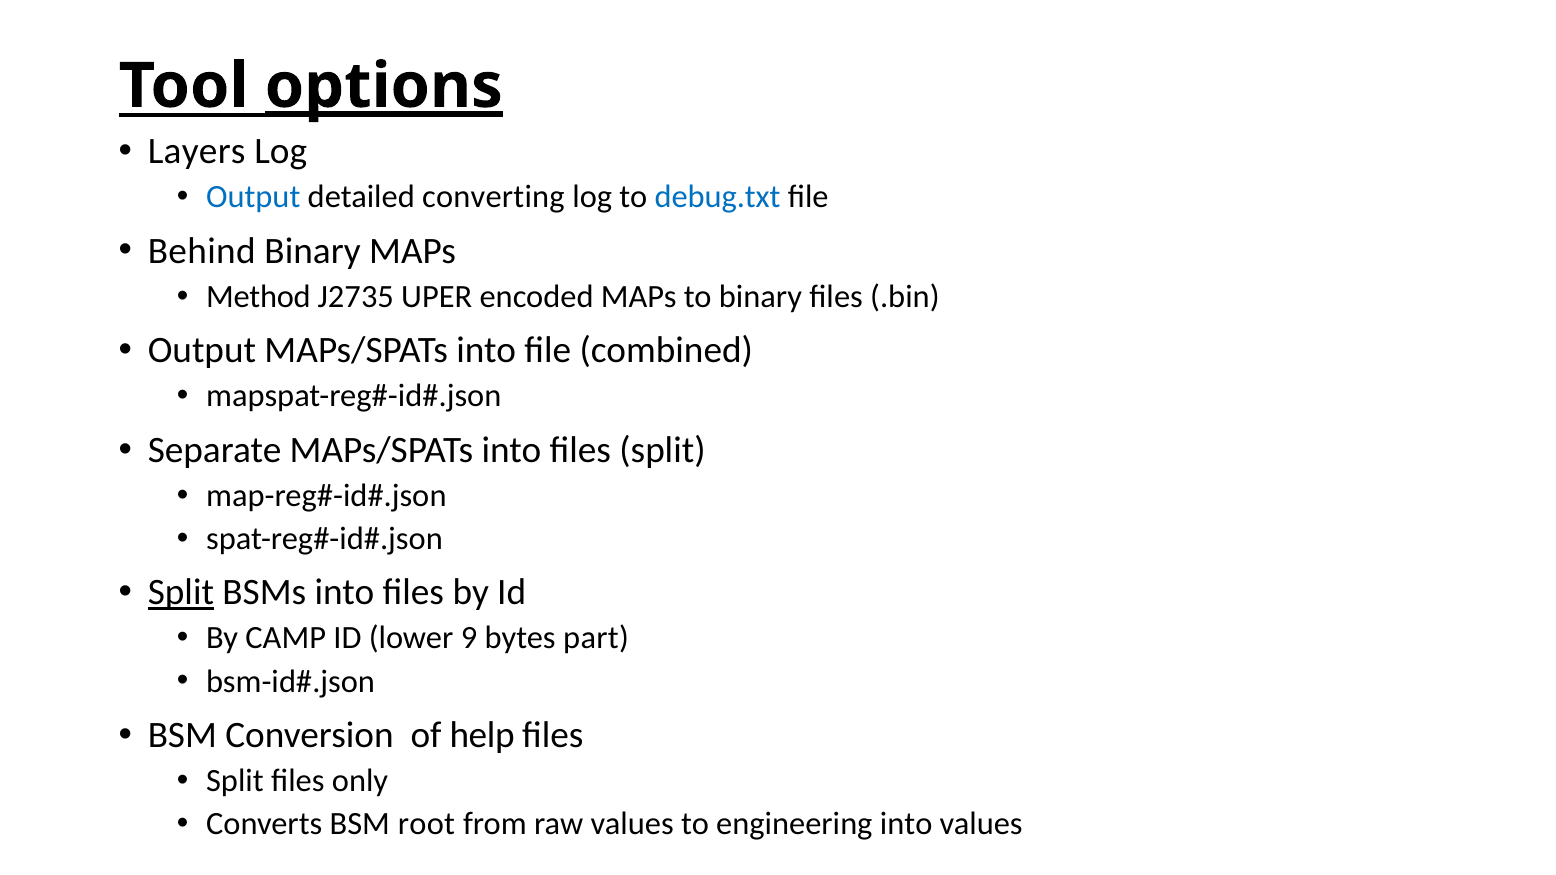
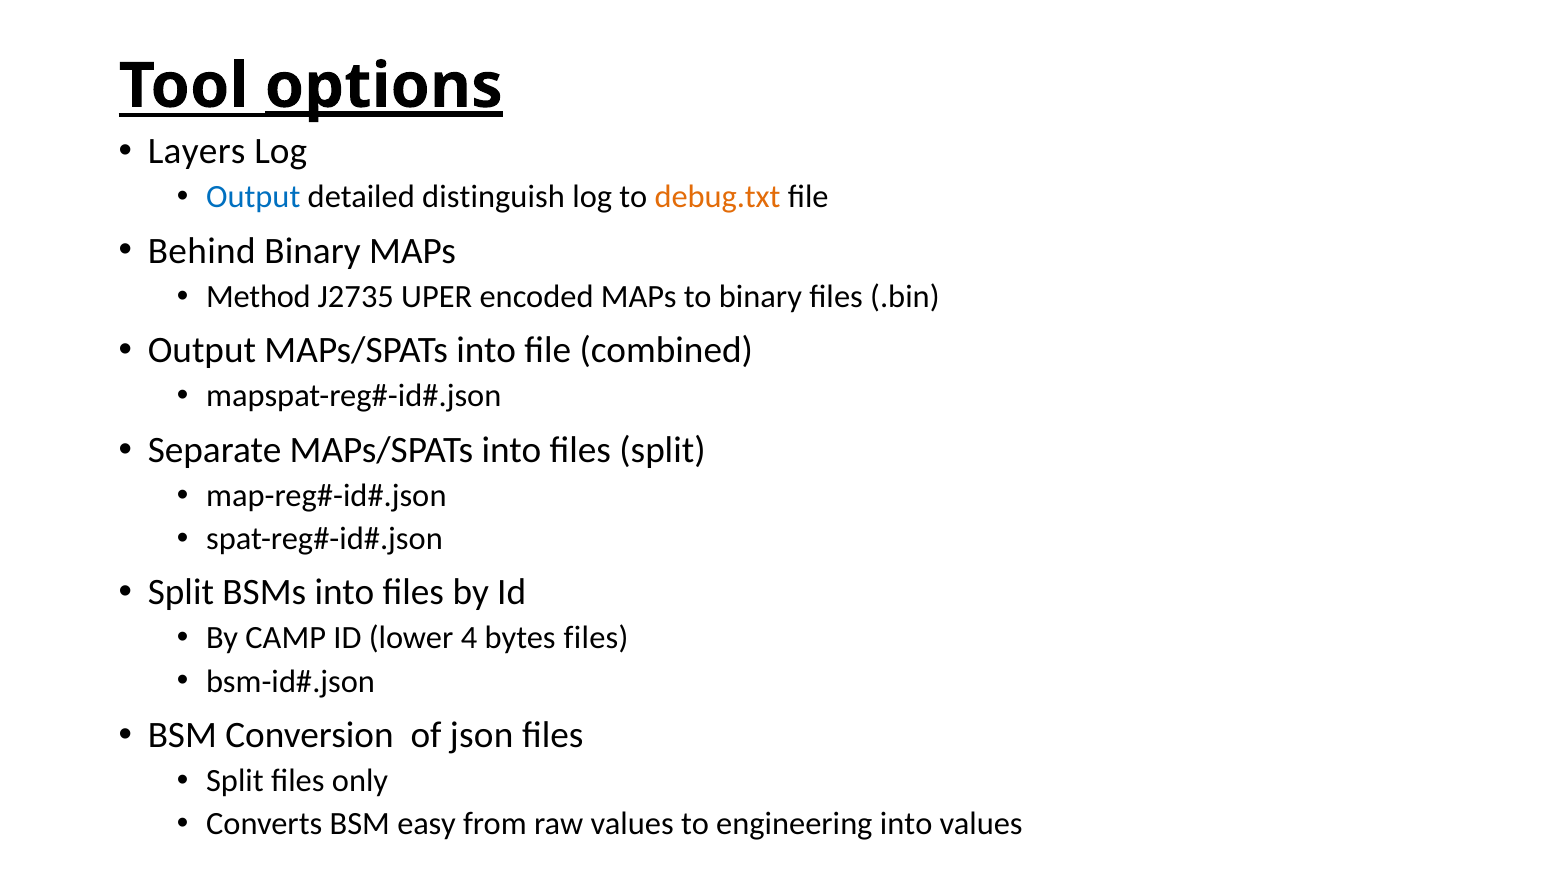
converting: converting -> distinguish
debug.txt colour: blue -> orange
Split at (181, 593) underline: present -> none
9: 9 -> 4
bytes part: part -> files
help: help -> json
root: root -> easy
